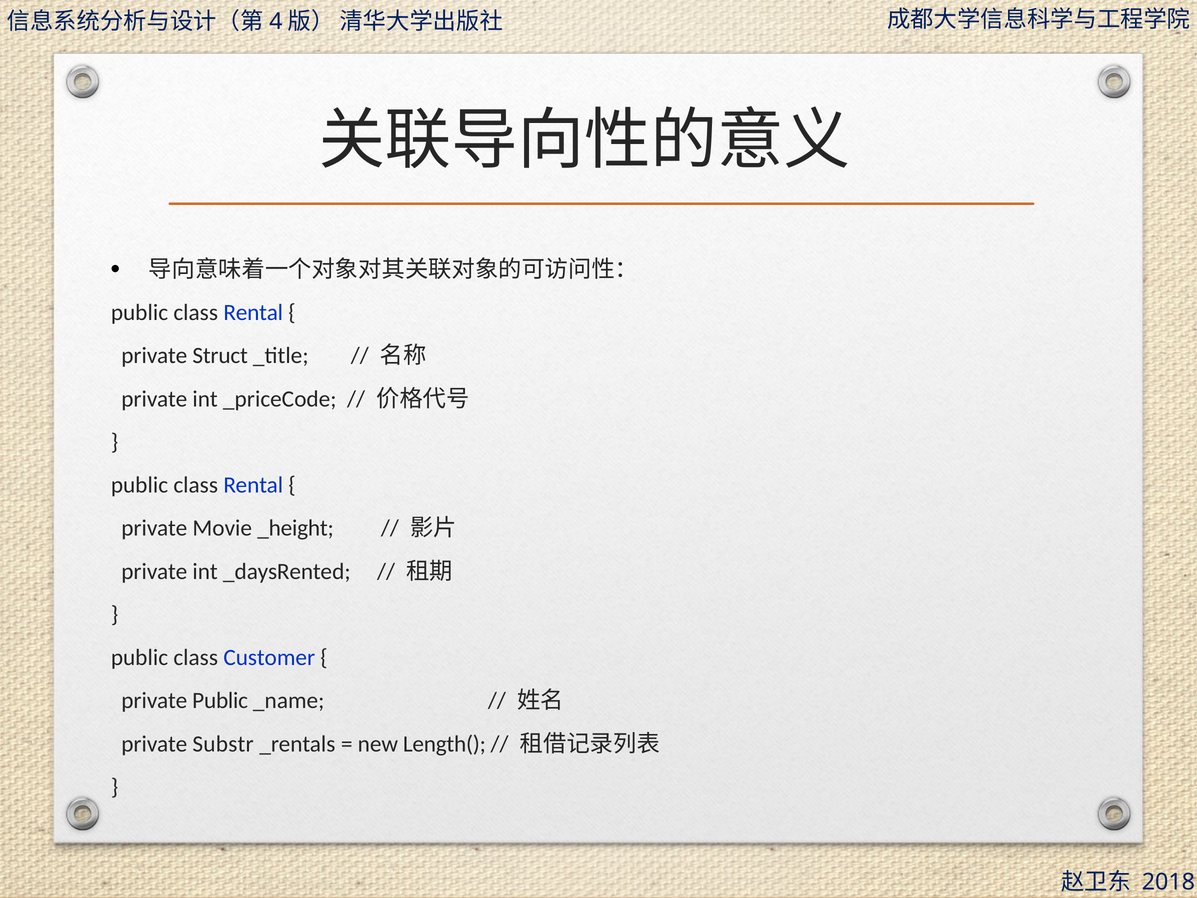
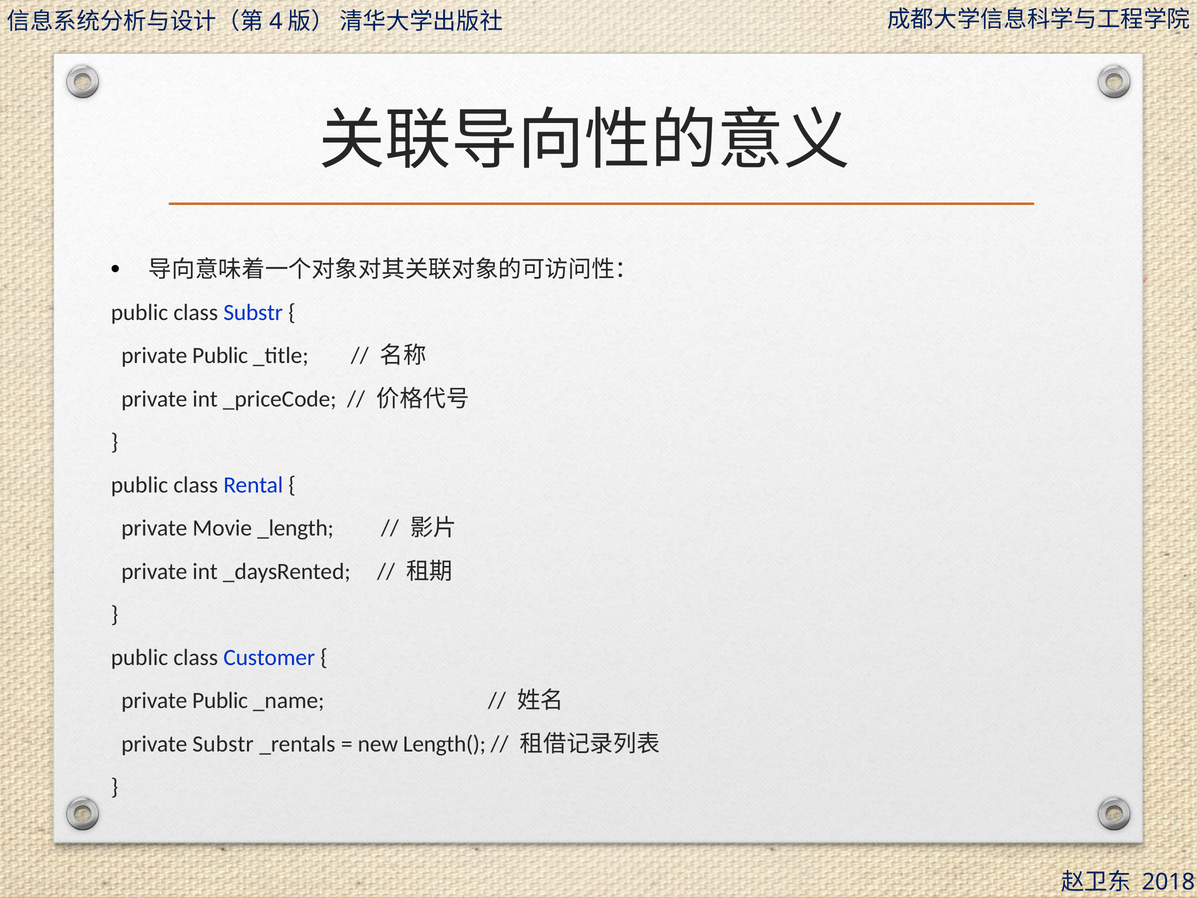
Rental at (253, 312): Rental -> Substr
Struct at (220, 356): Struct -> Public
_height: _height -> _length
